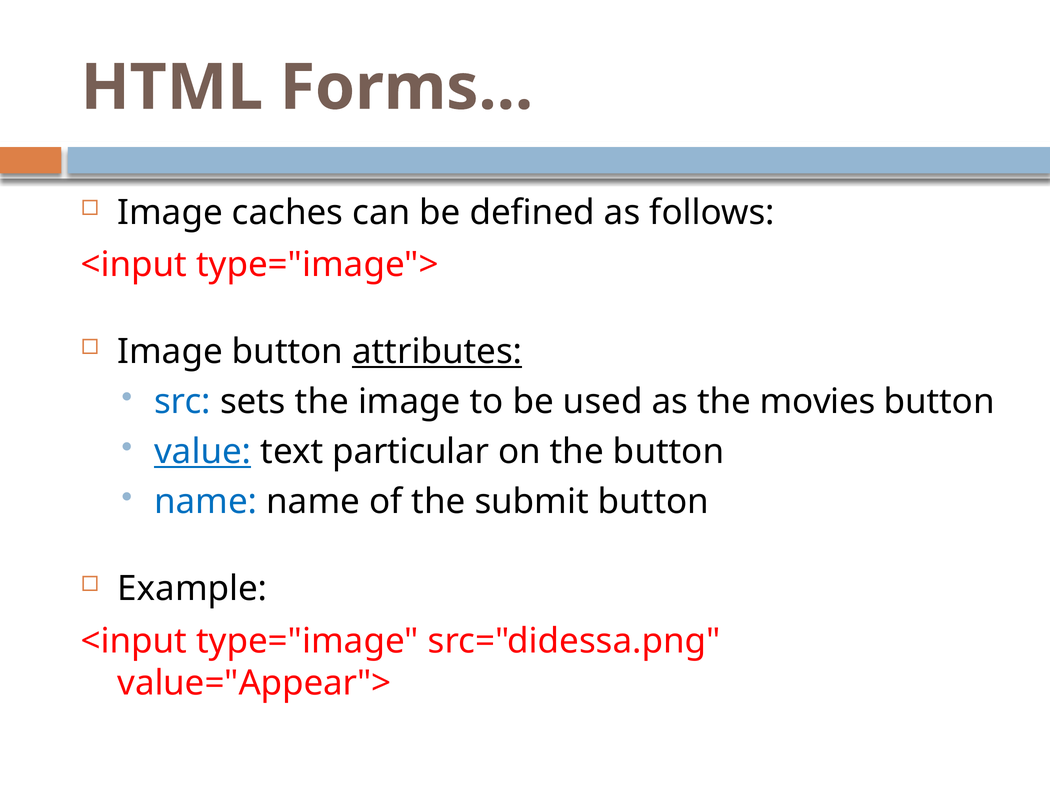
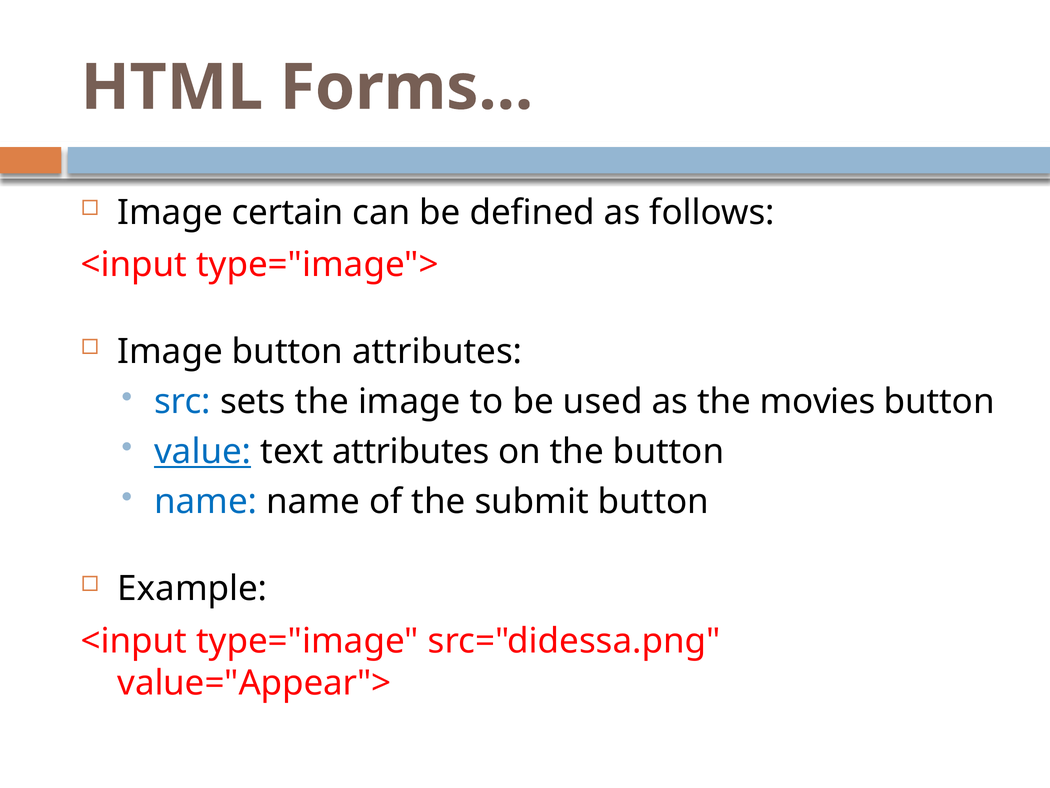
caches: caches -> certain
attributes at (437, 352) underline: present -> none
text particular: particular -> attributes
